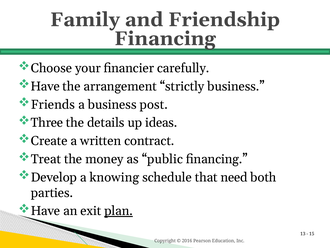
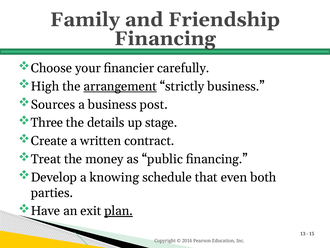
Have at (45, 86): Have -> High
arrangement underline: none -> present
Friends: Friends -> Sources
ideas: ideas -> stage
need: need -> even
